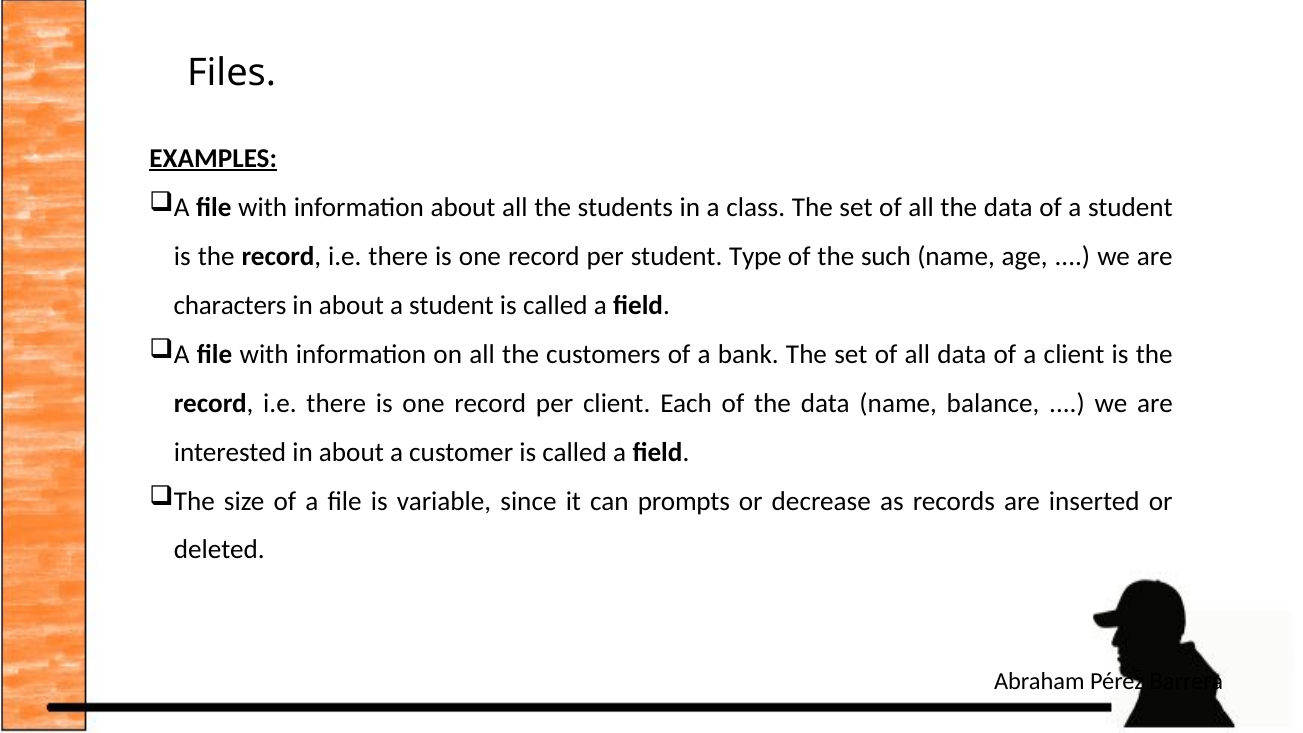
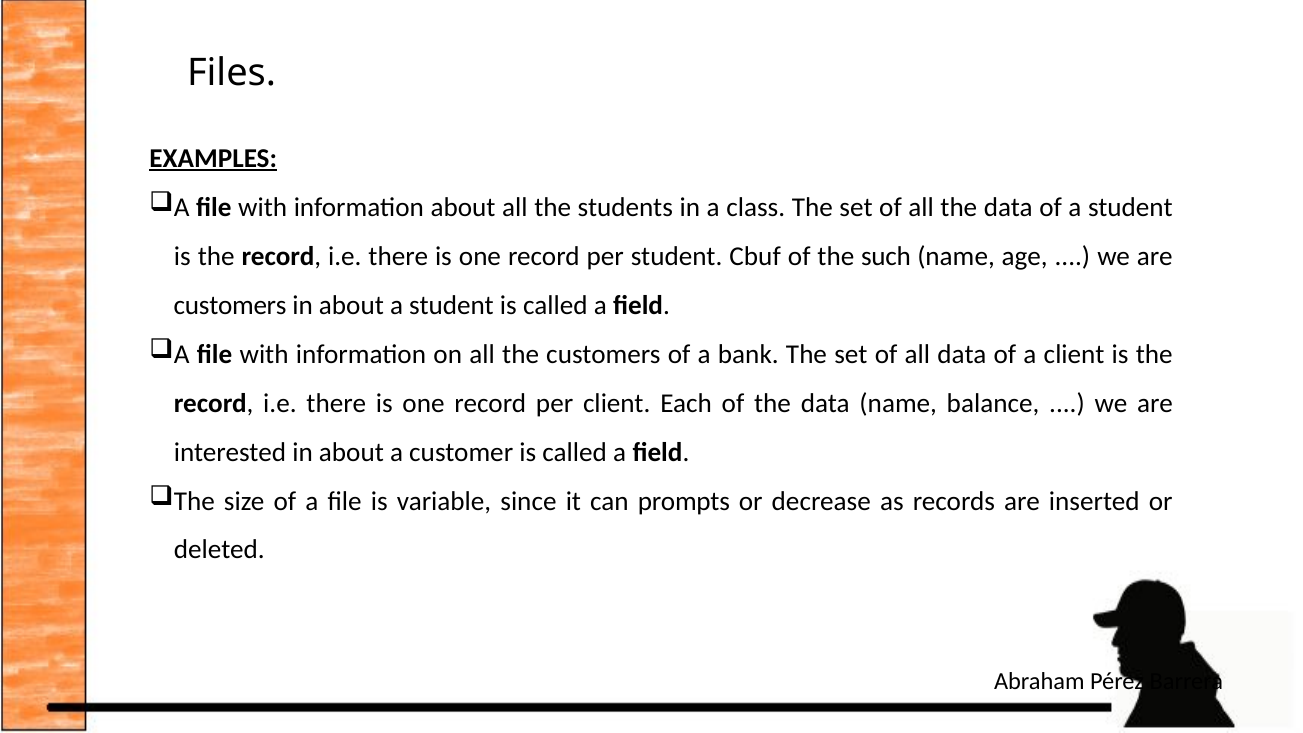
Type: Type -> Cbuf
characters at (230, 305): characters -> customers
